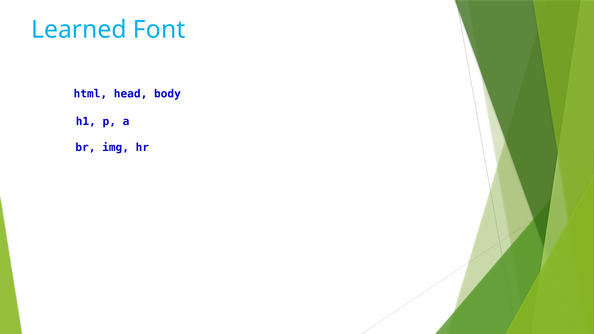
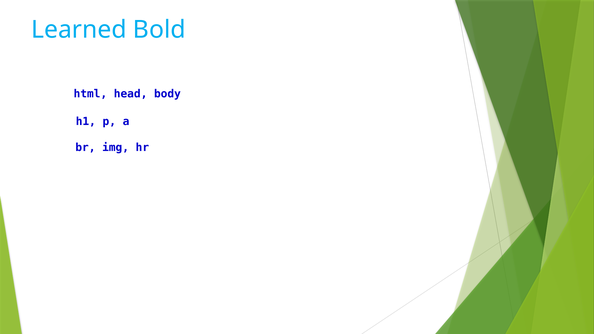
Font: Font -> Bold
